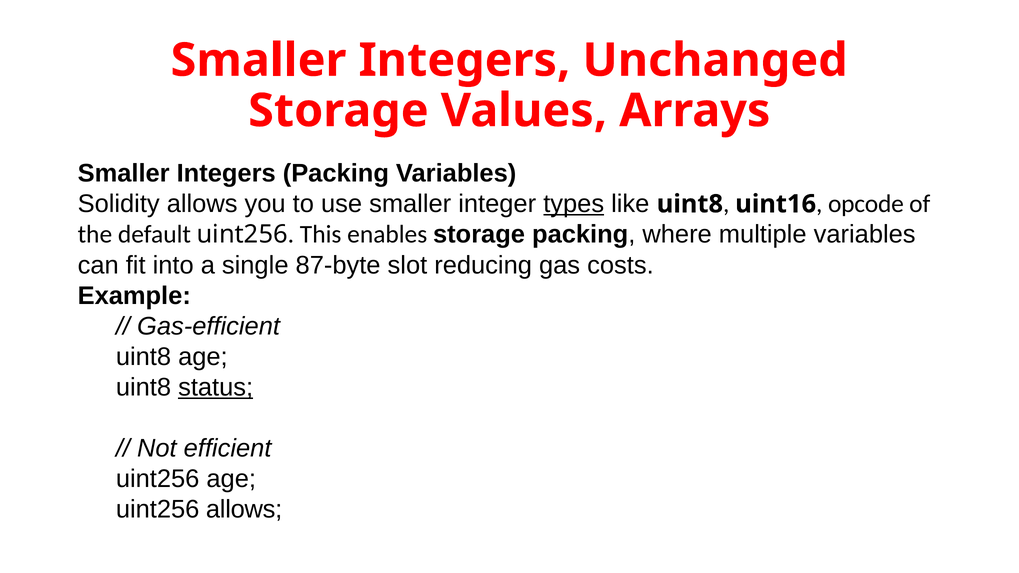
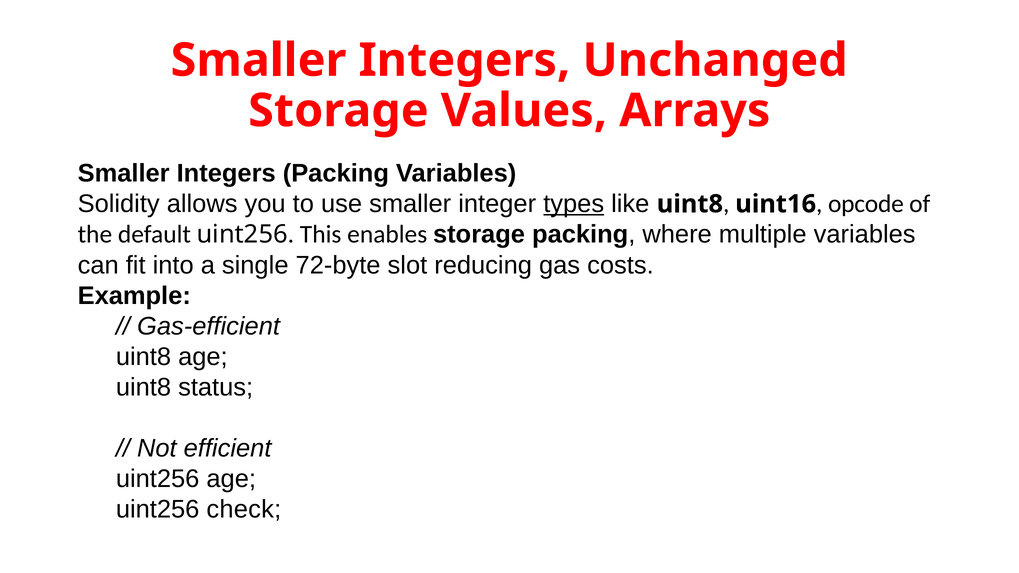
87-byte: 87-byte -> 72-byte
status underline: present -> none
uint256 allows: allows -> check
